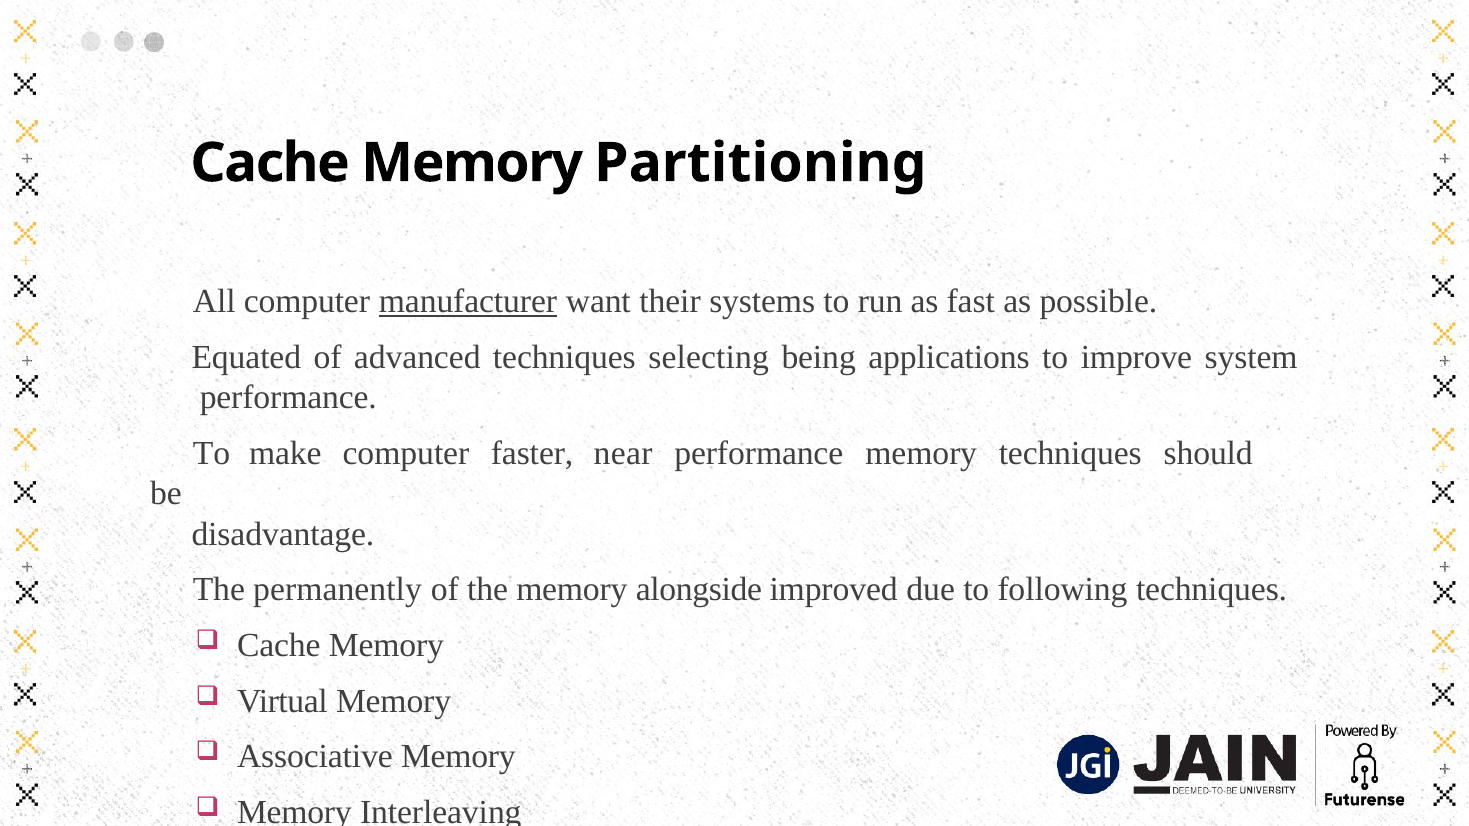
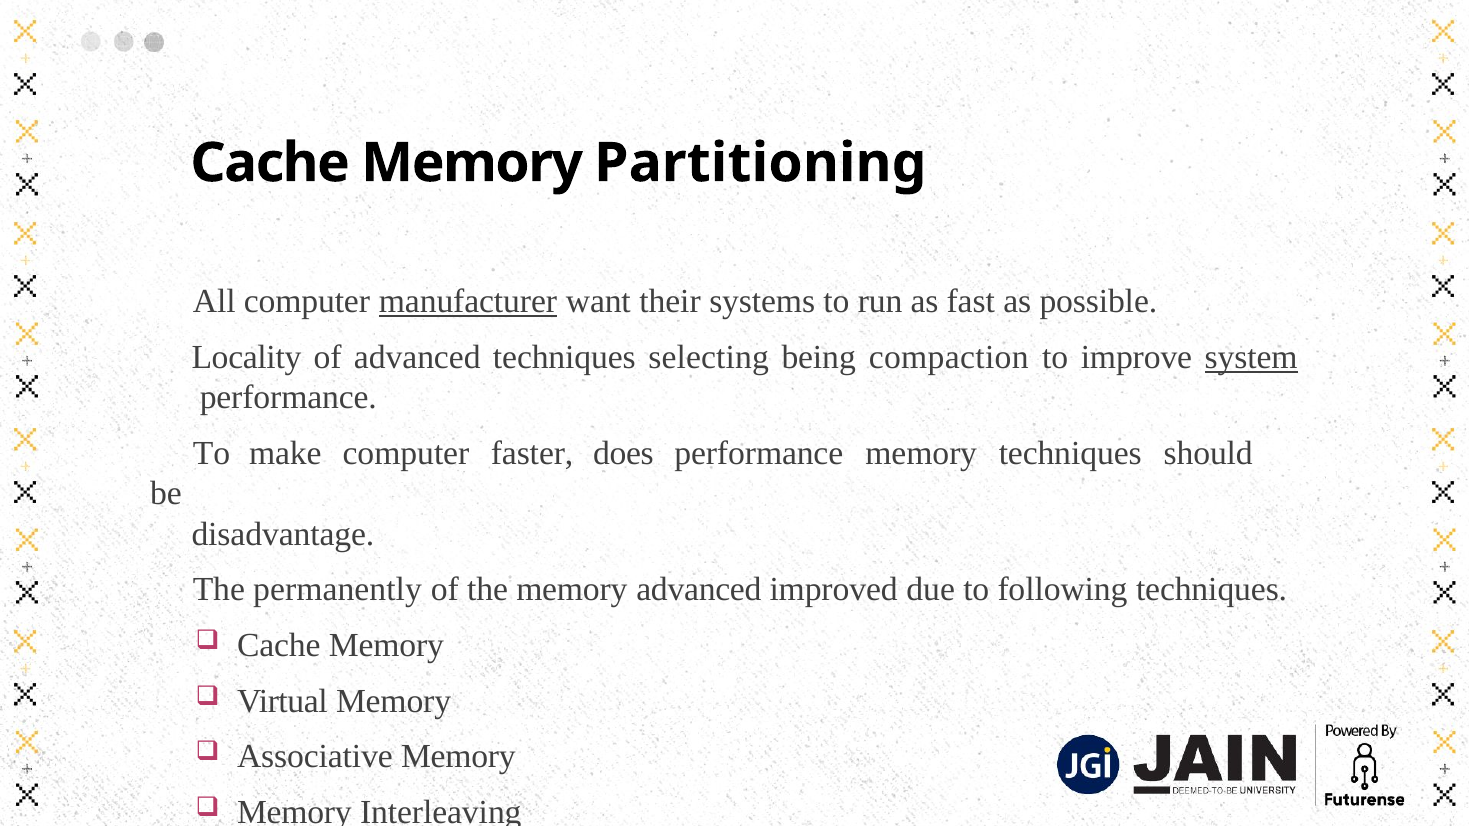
Equated: Equated -> Locality
applications: applications -> compaction
system underline: none -> present
near: near -> does
memory alongside: alongside -> advanced
